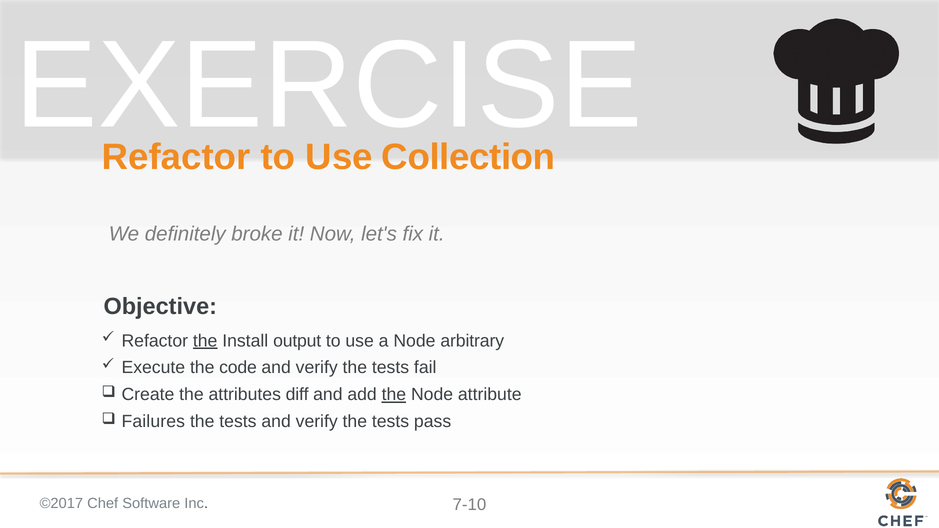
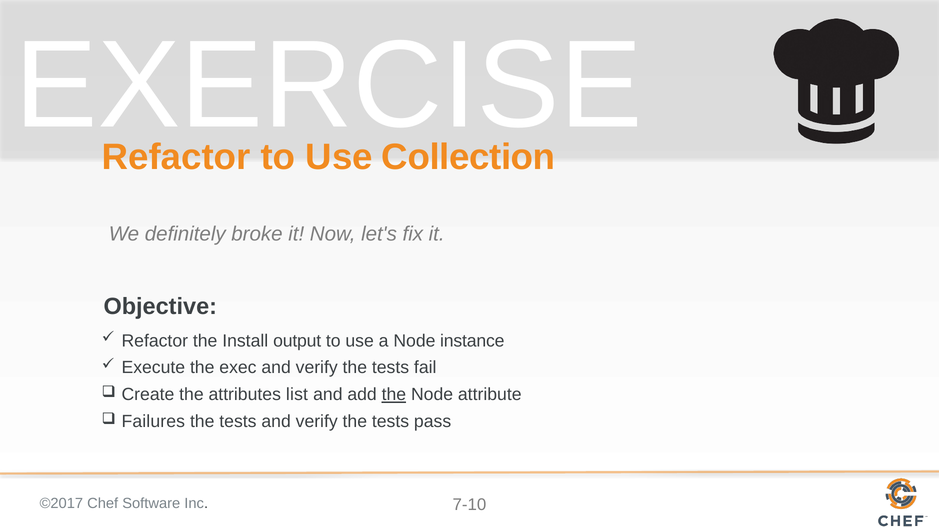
the at (205, 341) underline: present -> none
arbitrary: arbitrary -> instance
code: code -> exec
diff: diff -> list
